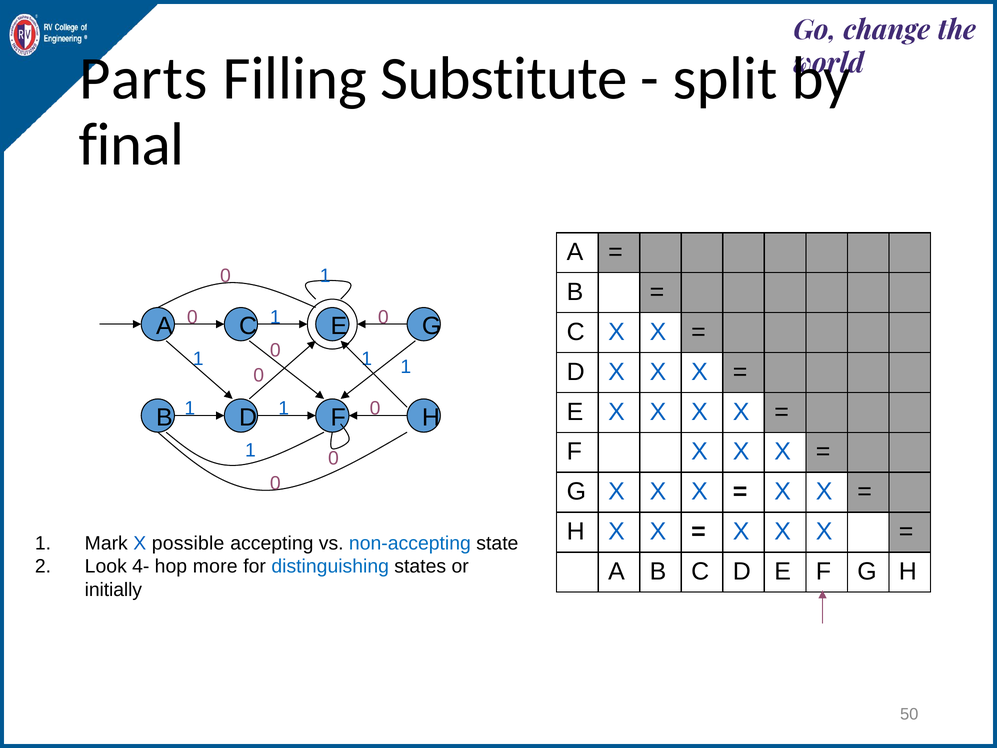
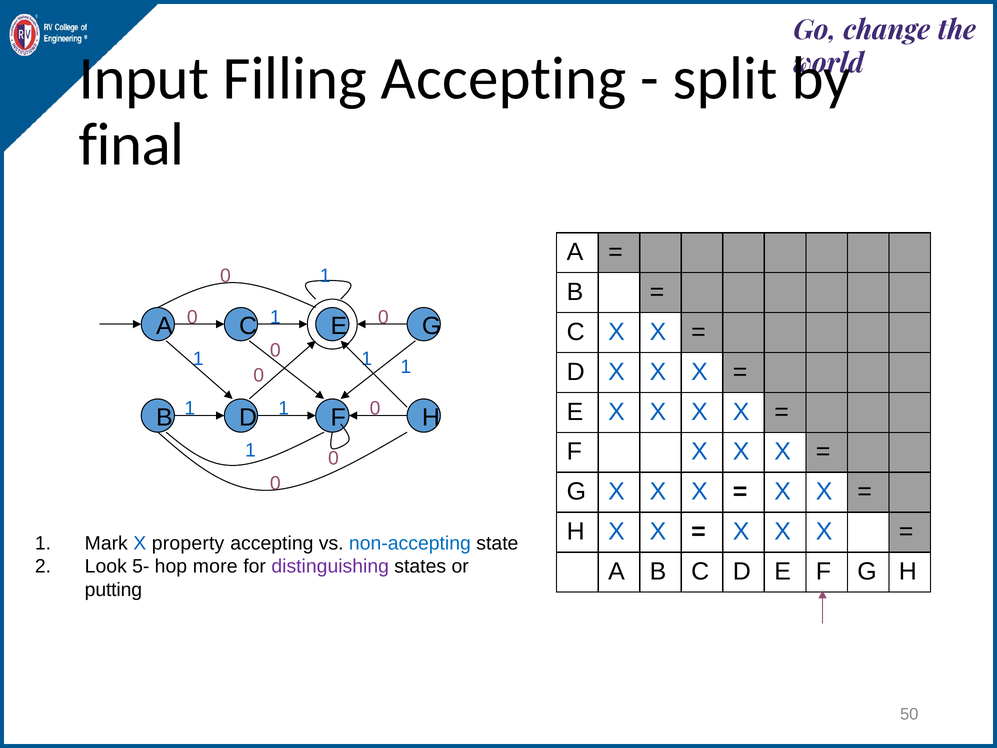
Parts: Parts -> Input
Filling Substitute: Substitute -> Accepting
possible: possible -> property
4-: 4- -> 5-
distinguishing colour: blue -> purple
initially: initially -> putting
